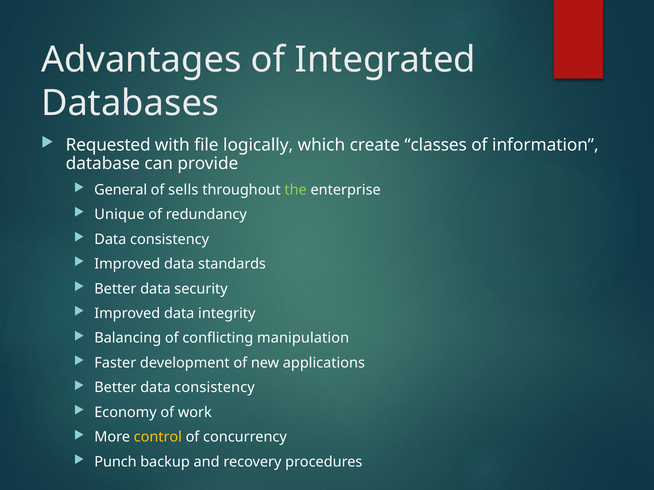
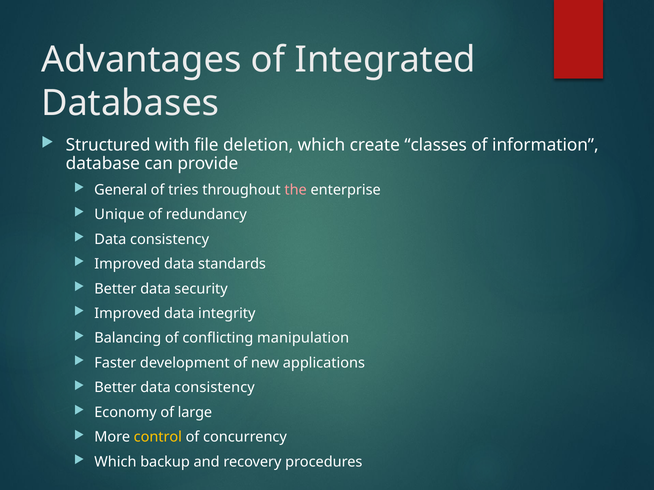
Requested: Requested -> Structured
logically: logically -> deletion
sells: sells -> tries
the colour: light green -> pink
work: work -> large
Punch at (115, 462): Punch -> Which
